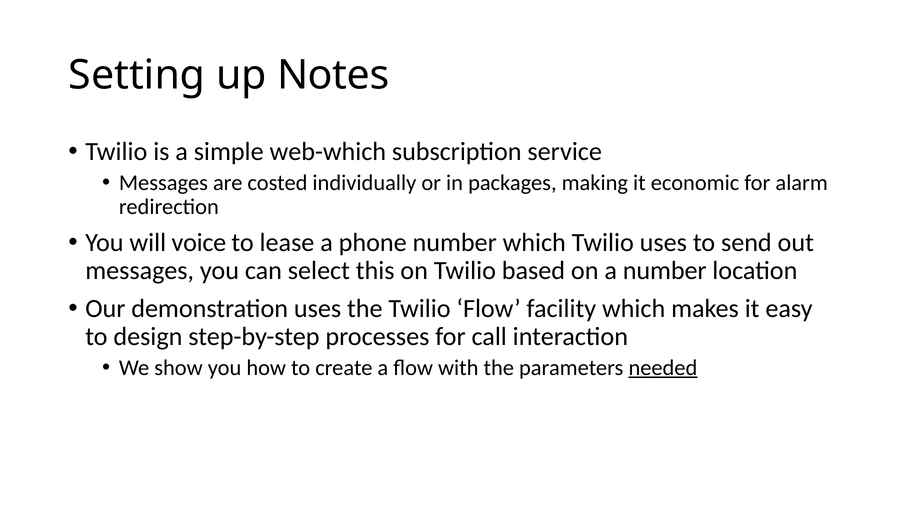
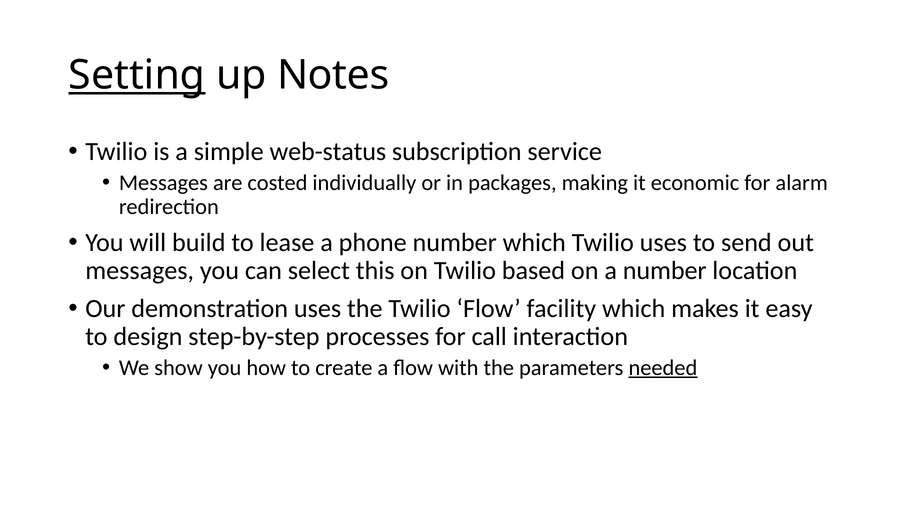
Setting underline: none -> present
web-which: web-which -> web-status
voice: voice -> build
